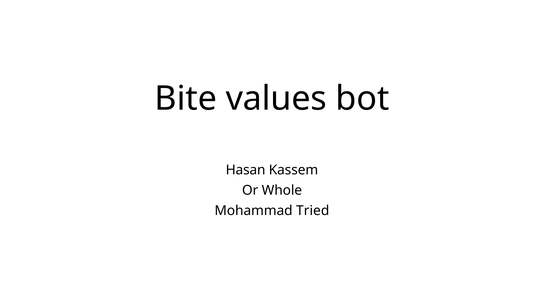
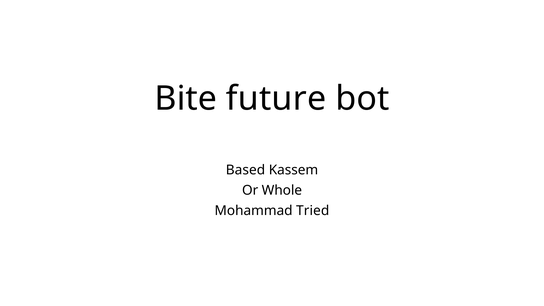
values: values -> future
Hasan: Hasan -> Based
